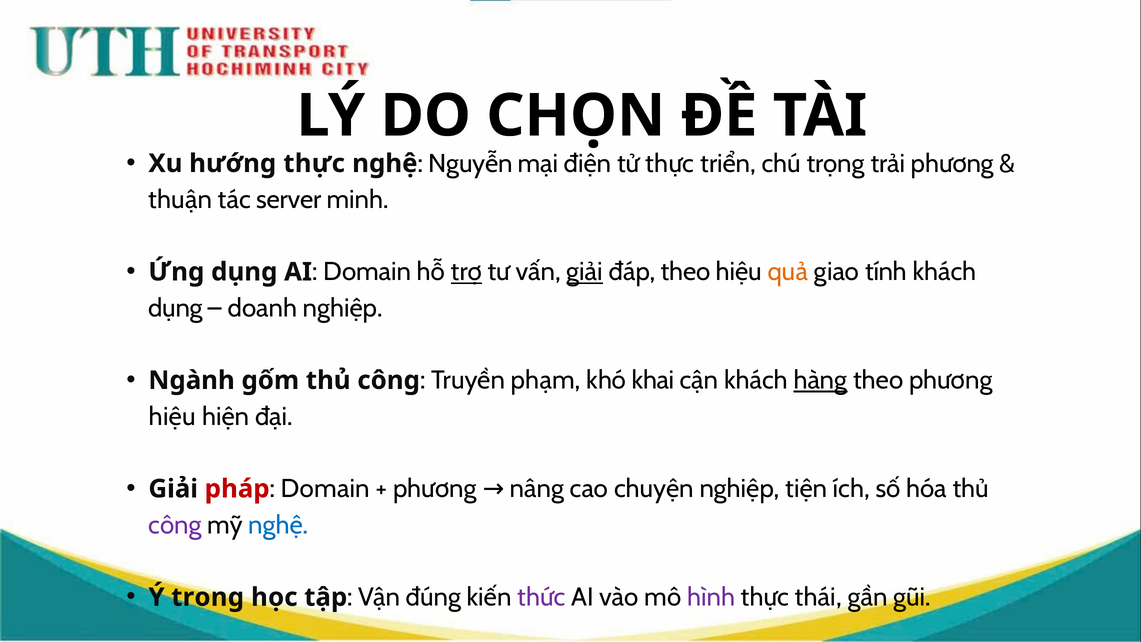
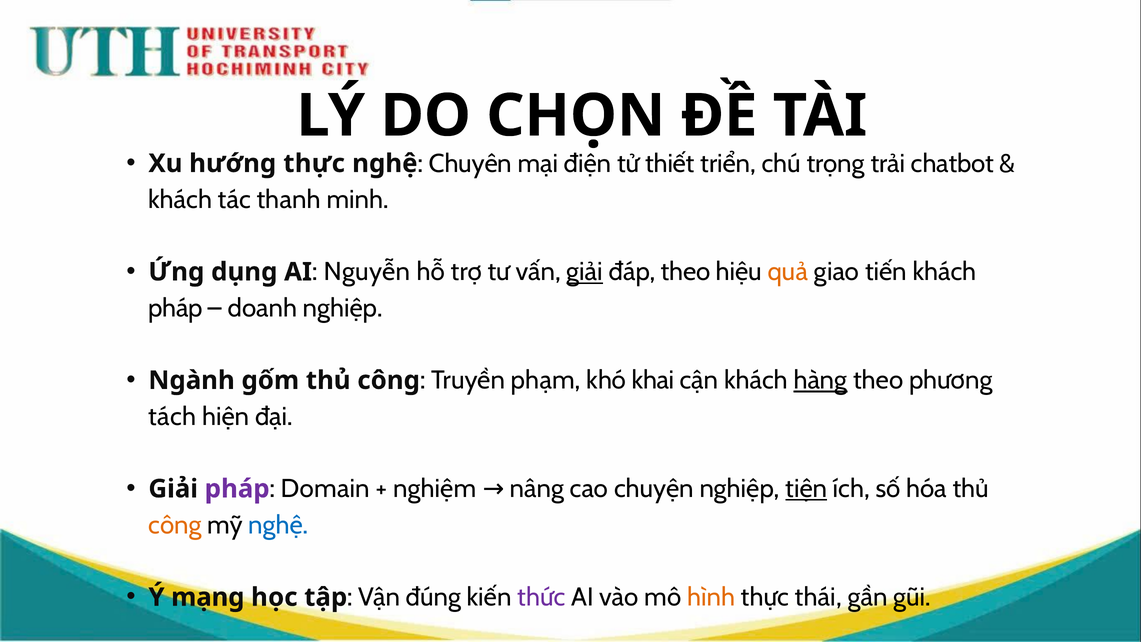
Nguyễn: Nguyễn -> Chuyên
thực at (670, 163): thực -> thiết
trải phương: phương -> chatbot
thuận at (180, 200): thuận -> khách
server: server -> thanh
Domain at (367, 272): Domain -> Nguyễn
trợ underline: present -> none
tính: tính -> tiến
dụng at (175, 308): dụng -> pháp
hiệu at (172, 416): hiệu -> tách
pháp at (237, 489) colour: red -> purple
phương at (435, 489): phương -> nghiệm
tiện underline: none -> present
công at (175, 525) colour: purple -> orange
Ý trọng: trọng -> mạng
hình colour: purple -> orange
